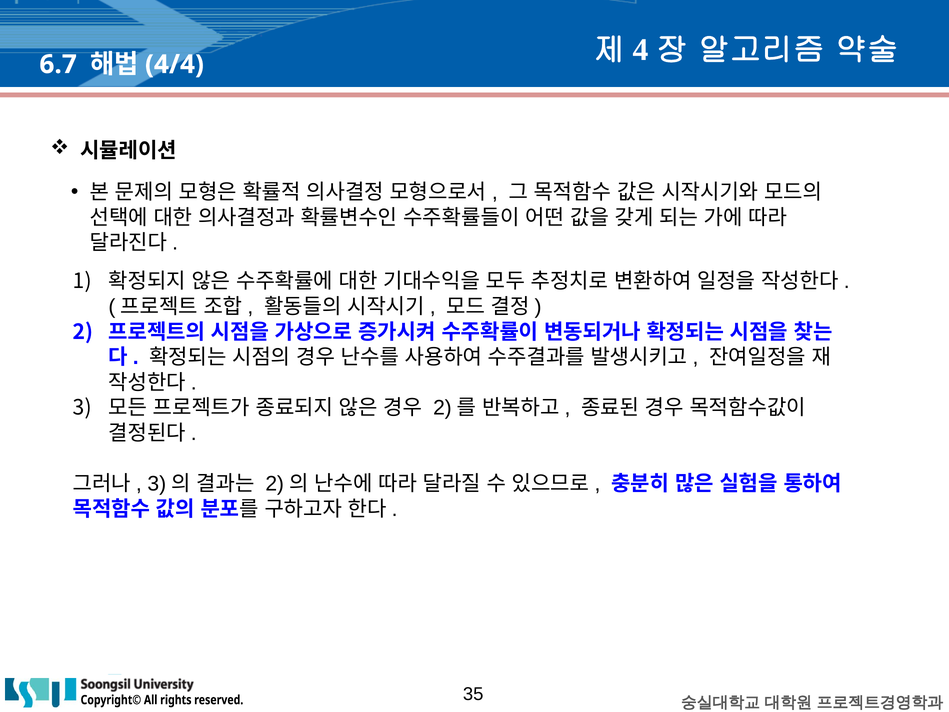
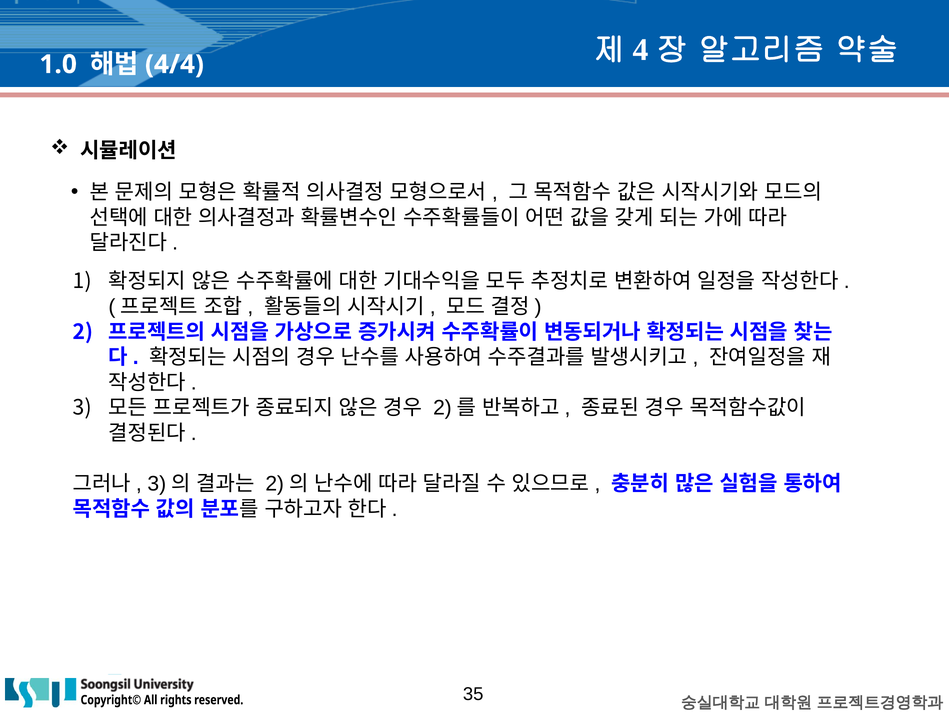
6.7: 6.7 -> 1.0
